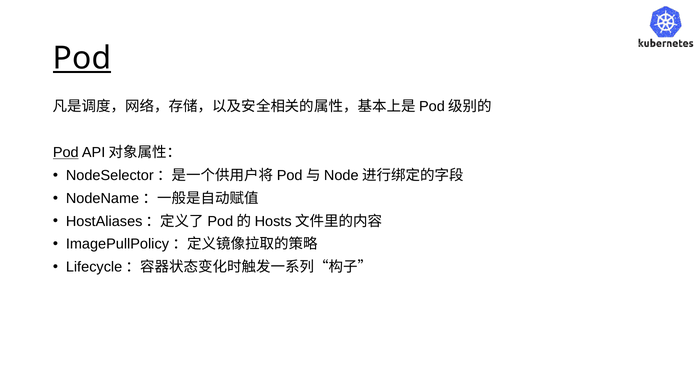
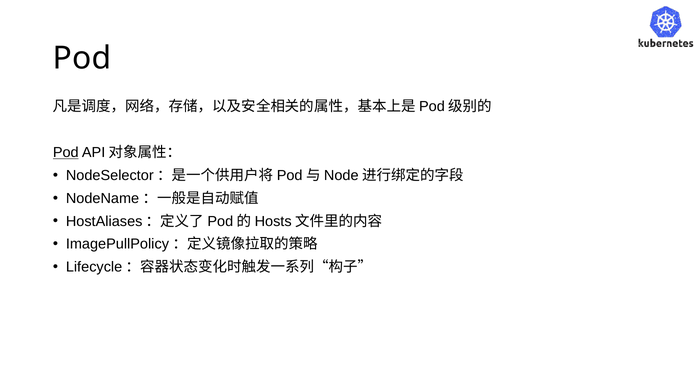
Pod at (82, 58) underline: present -> none
